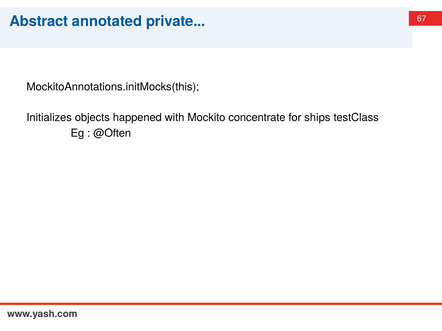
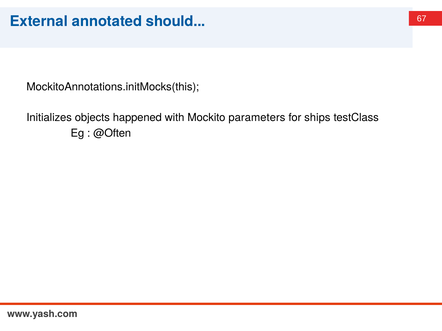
Abstract: Abstract -> External
private: private -> should
concentrate: concentrate -> parameters
